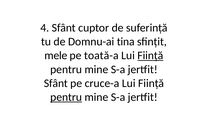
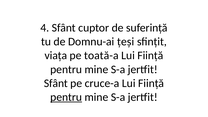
tina: tina -> țeși
mele: mele -> viața
Ființă at (150, 55) underline: present -> none
